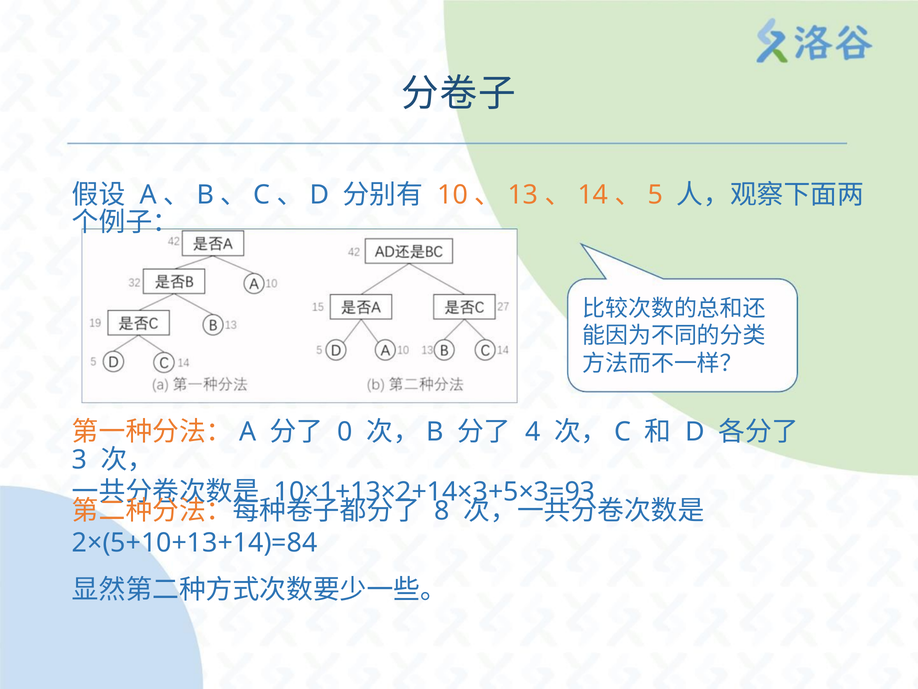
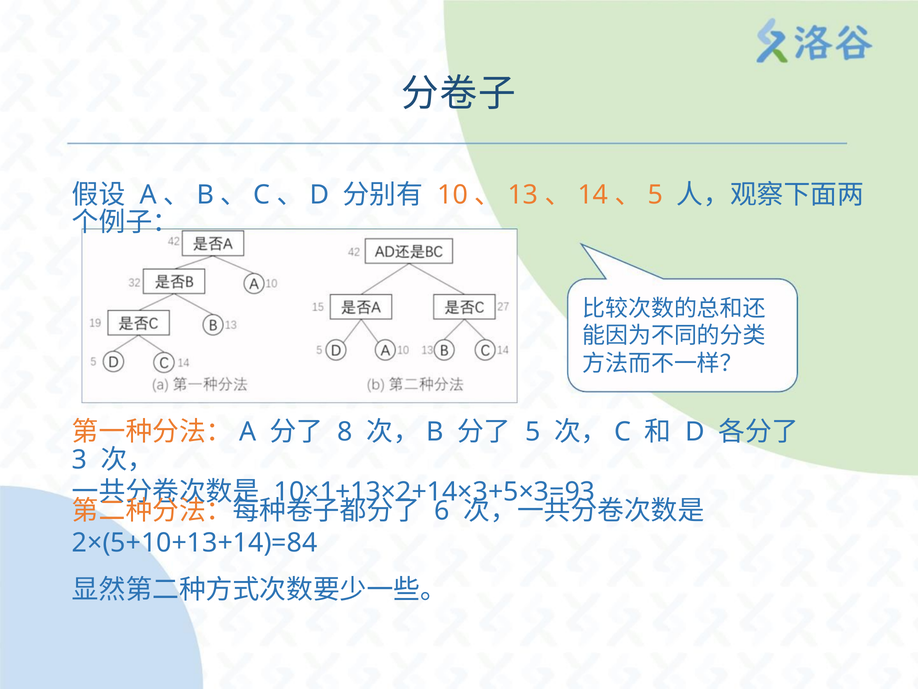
0: 0 -> 8
4 at (533, 432): 4 -> 5
8: 8 -> 6
